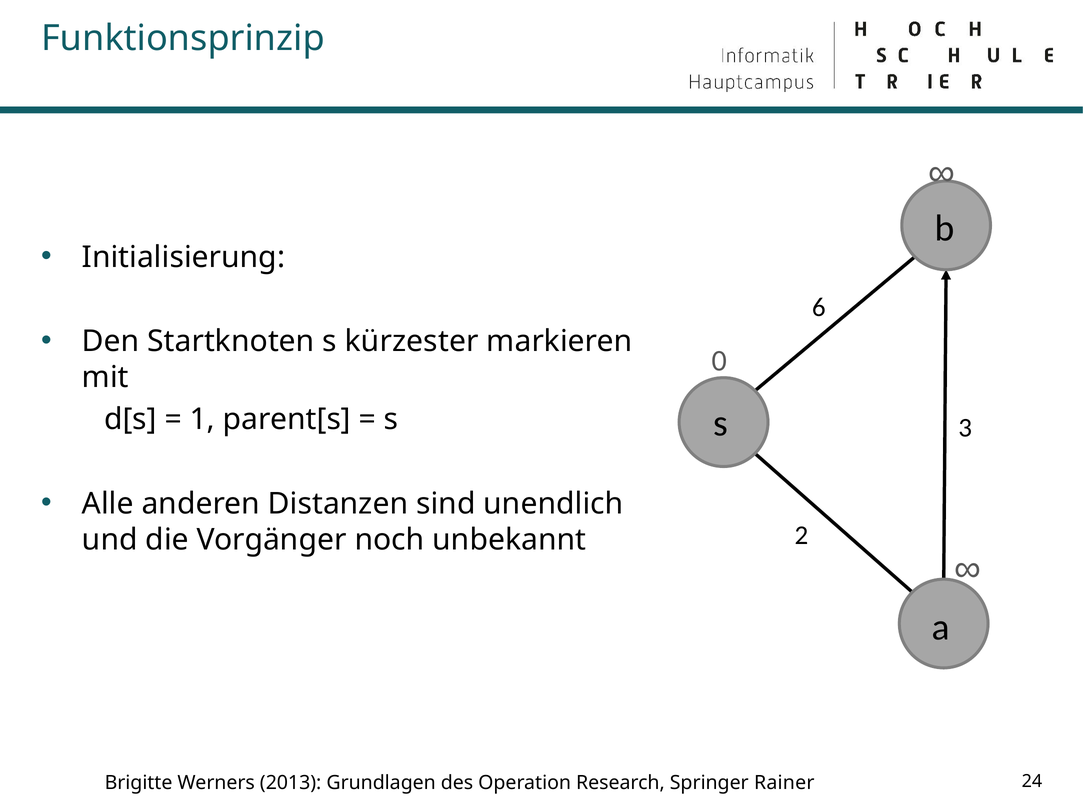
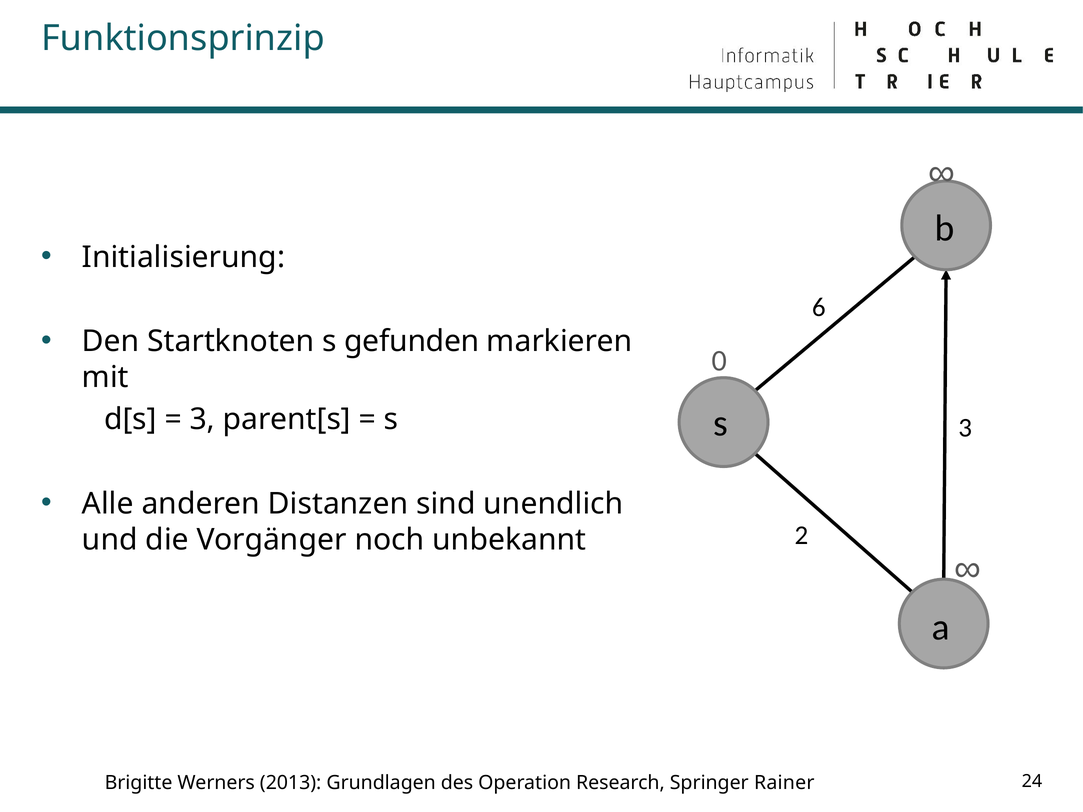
kürzester: kürzester -> gefunden
1 at (202, 420): 1 -> 3
